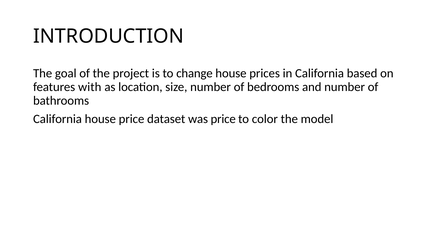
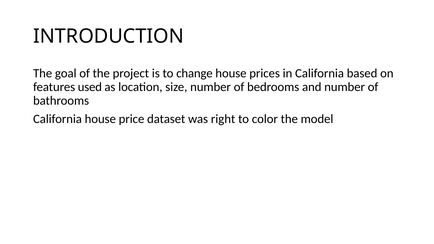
with: with -> used
was price: price -> right
